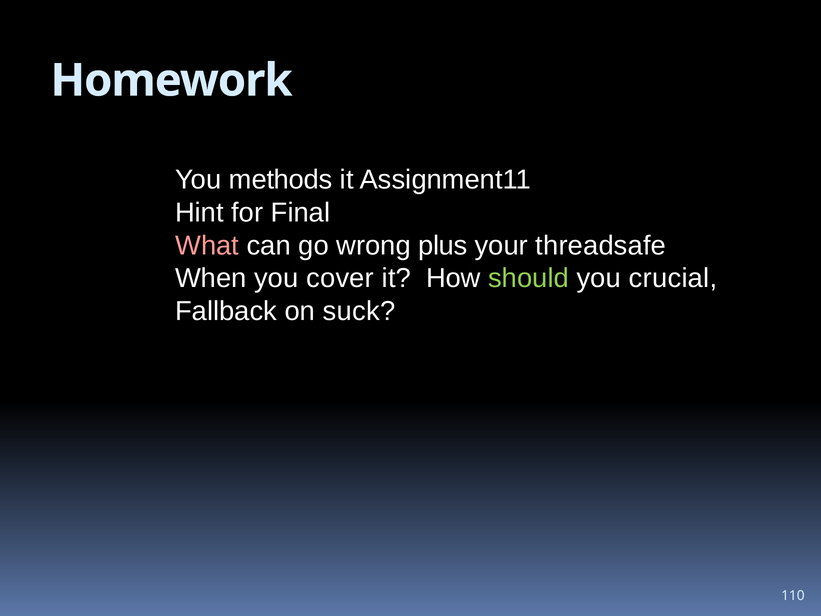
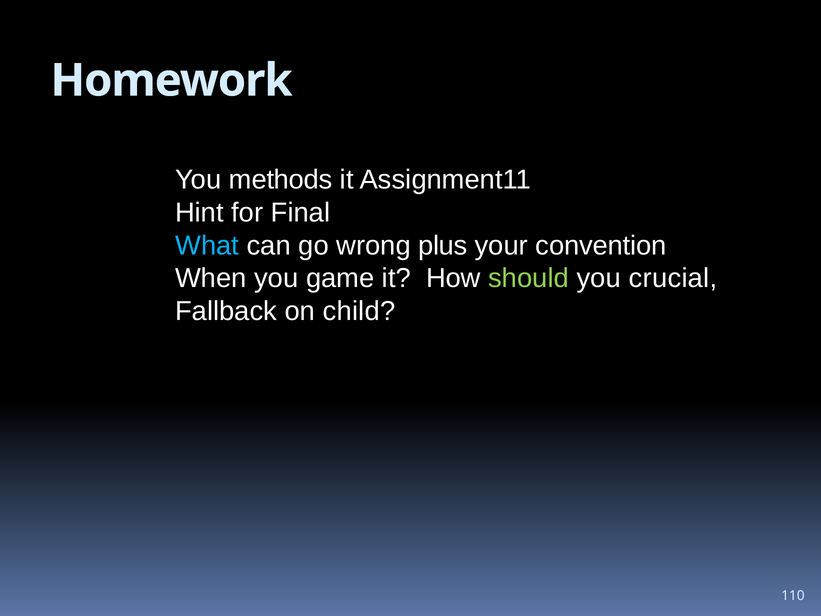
What colour: pink -> light blue
threadsafe: threadsafe -> convention
cover: cover -> game
suck: suck -> child
